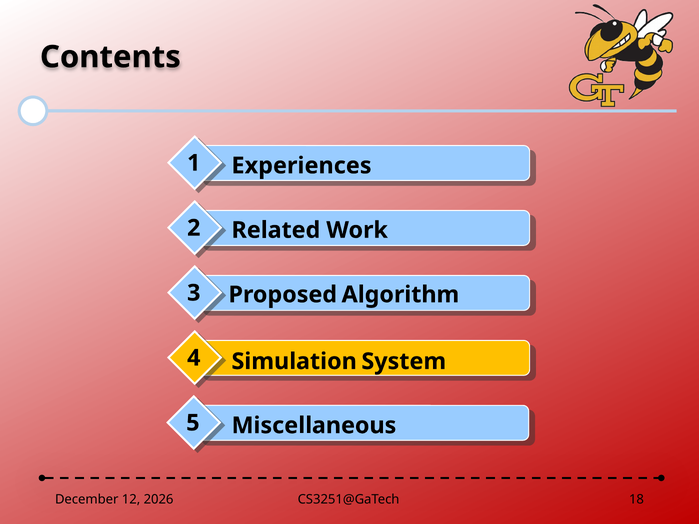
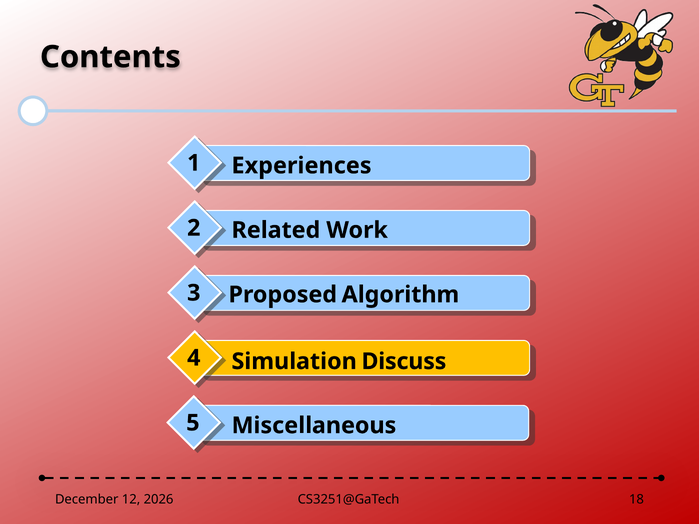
System: System -> Discuss
